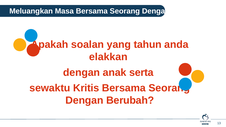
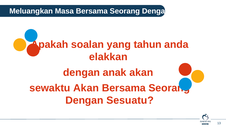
anak serta: serta -> akan
sewaktu Kritis: Kritis -> Akan
Berubah: Berubah -> Sesuatu
